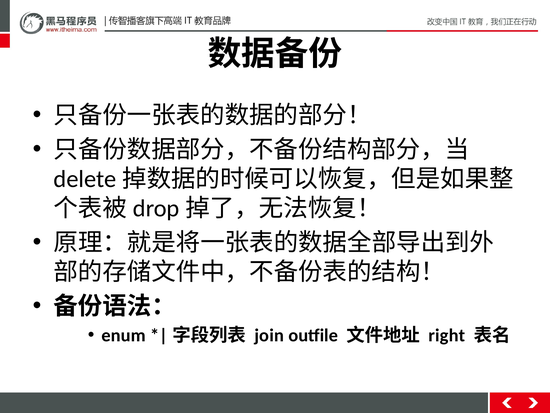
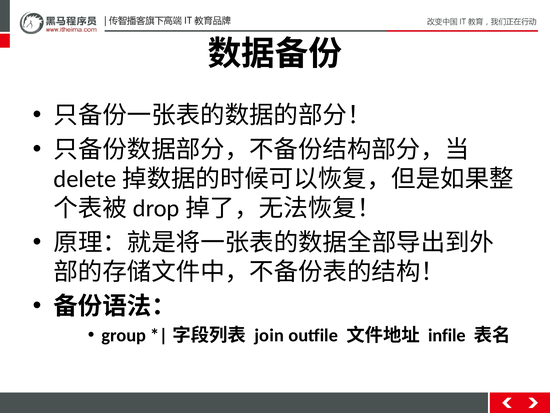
enum: enum -> group
right: right -> infile
